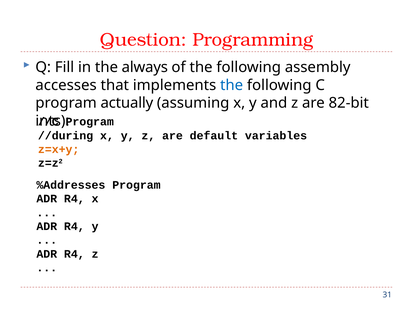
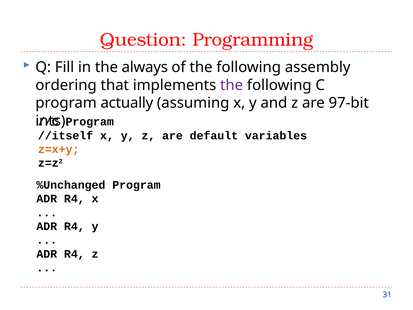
accesses: accesses -> ordering
the at (232, 85) colour: blue -> purple
82-bit: 82-bit -> 97-bit
//during: //during -> //itself
%Addresses: %Addresses -> %Unchanged
